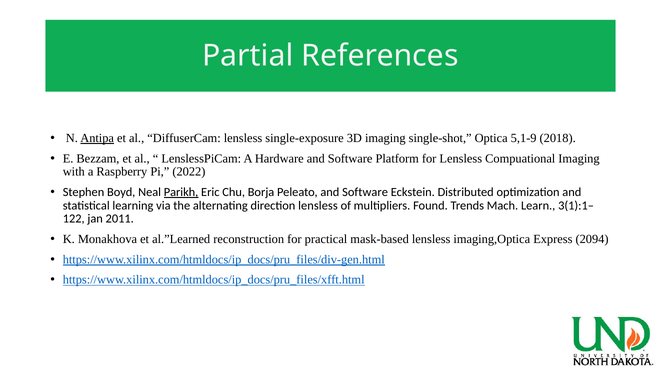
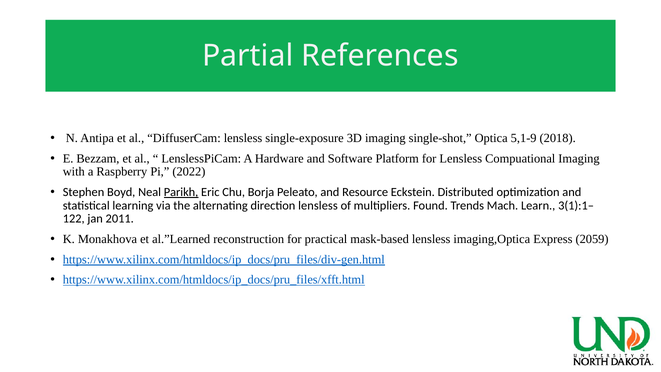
Antipa underline: present -> none
Peleato and Software: Software -> Resource
2094: 2094 -> 2059
